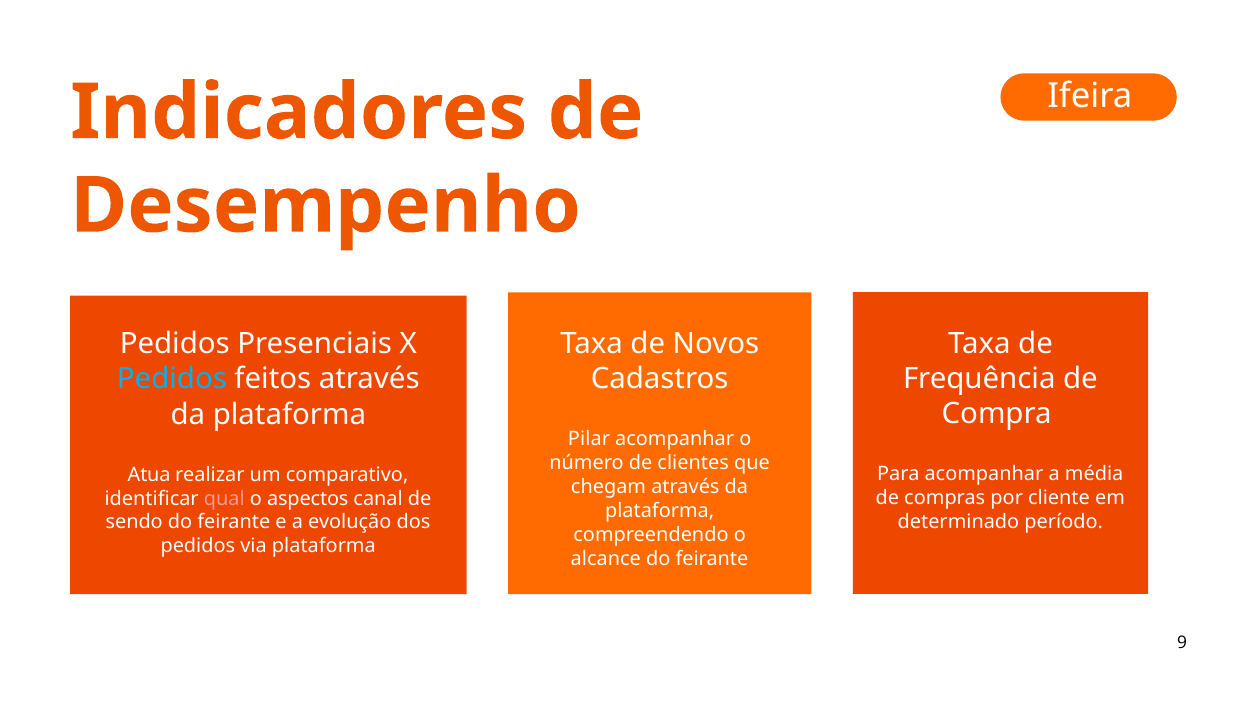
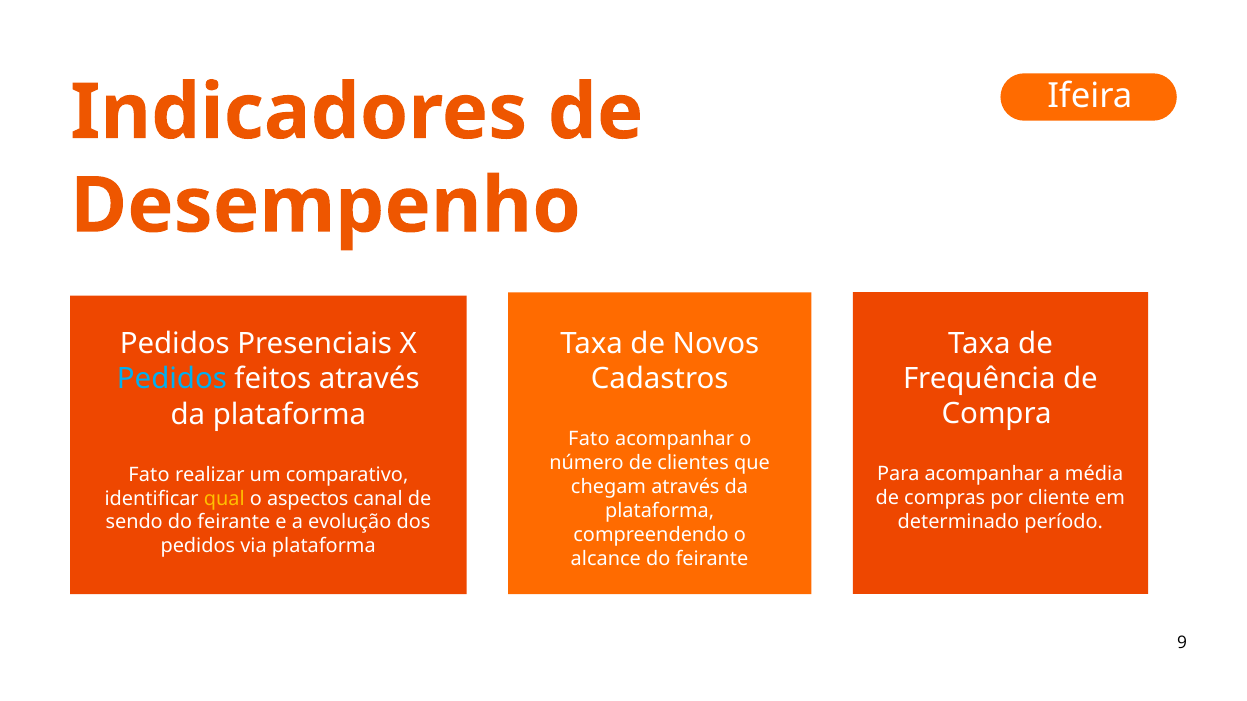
Pilar at (589, 440): Pilar -> Fato
Atua at (149, 475): Atua -> Fato
qual colour: pink -> yellow
